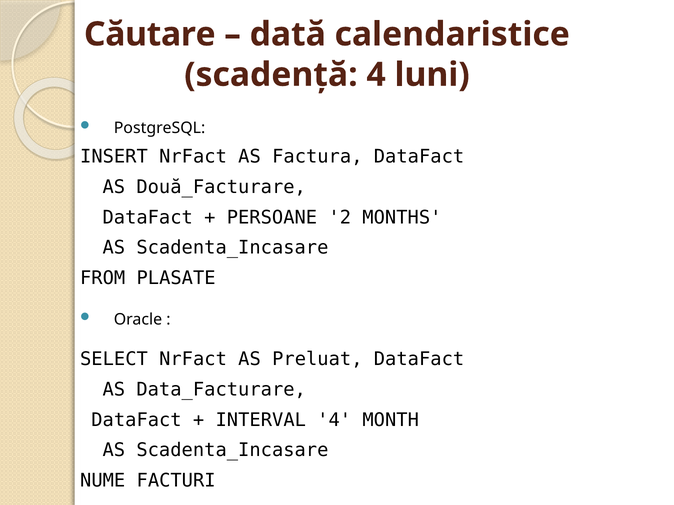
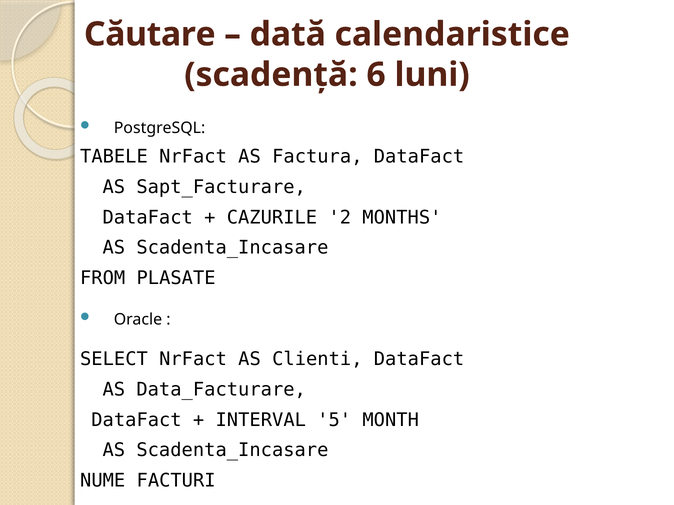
4 at (376, 75): 4 -> 6
INSERT: INSERT -> TABELE
Două_Facturare: Două_Facturare -> Sapt_Facturare
PERSOANE: PERSOANE -> CAZURILE
Preluat: Preluat -> Clienti
INTERVAL 4: 4 -> 5
